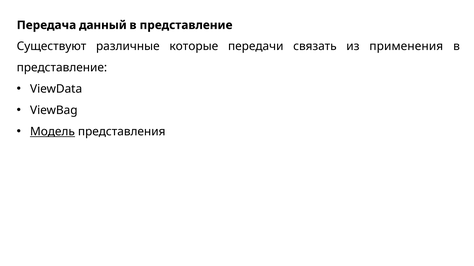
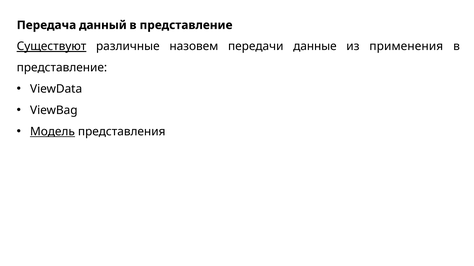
Существуют underline: none -> present
которые: которые -> назовем
связать: связать -> данные
